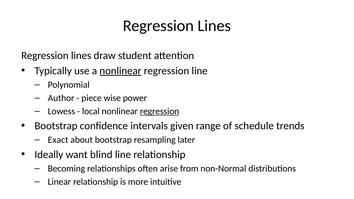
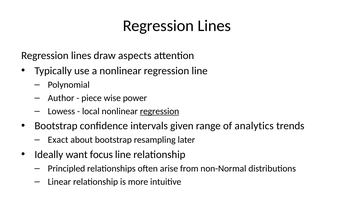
student: student -> aspects
nonlinear at (120, 71) underline: present -> none
schedule: schedule -> analytics
blind: blind -> focus
Becoming: Becoming -> Principled
